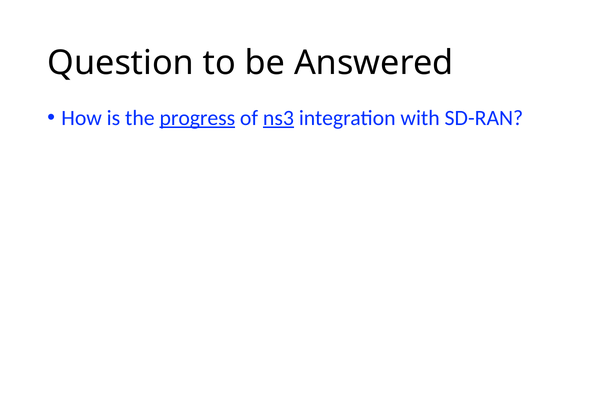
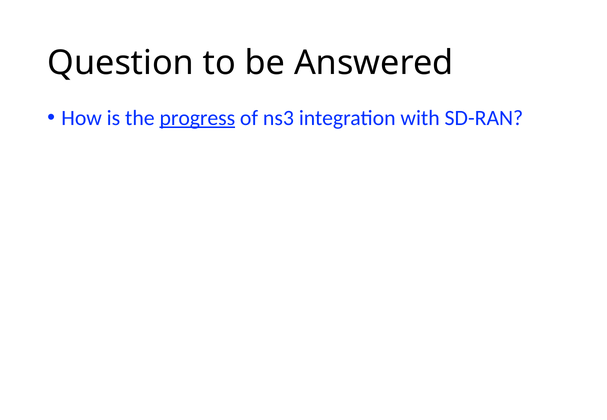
ns3 underline: present -> none
